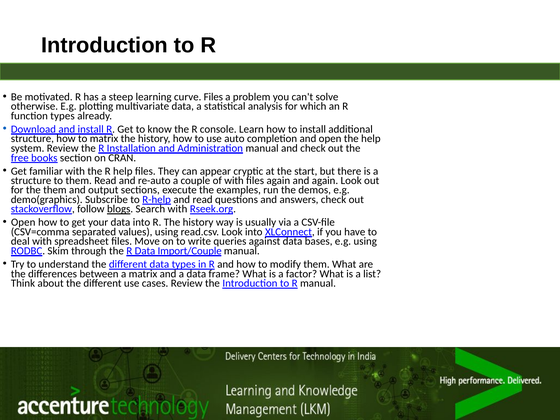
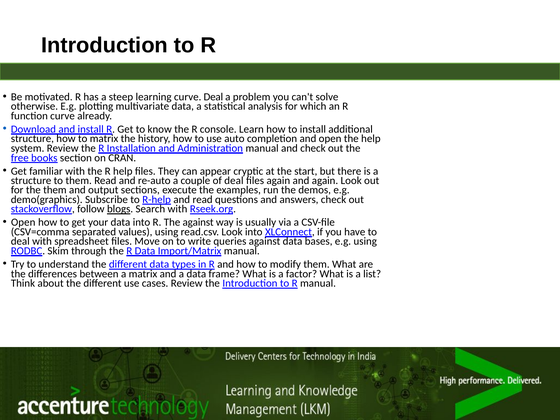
curve Files: Files -> Deal
function types: types -> curve
of with: with -> deal
R The history: history -> against
Import/Couple: Import/Couple -> Import/Matrix
